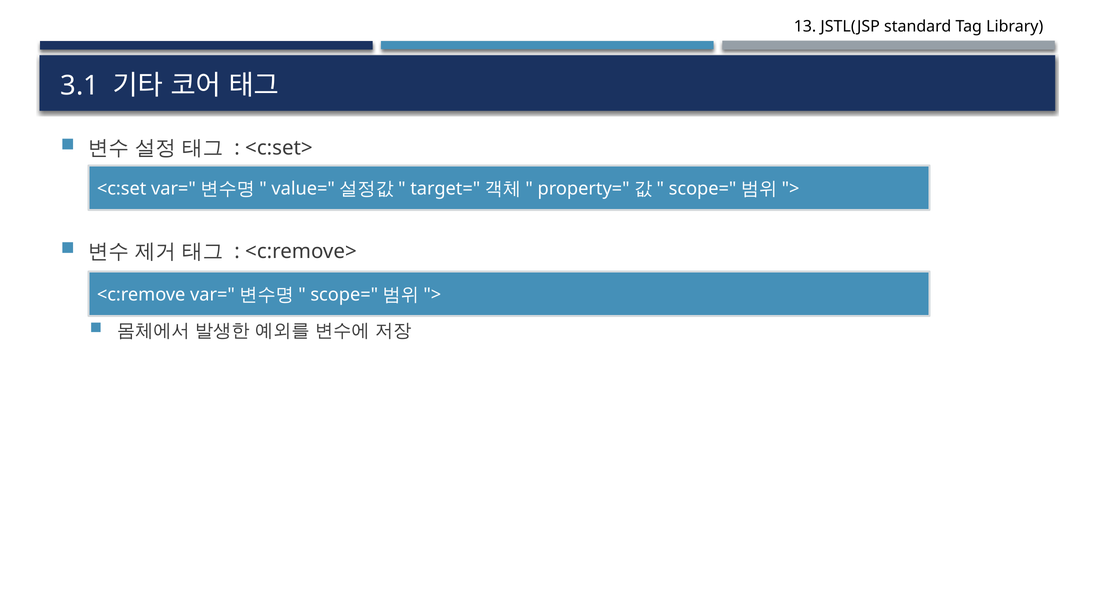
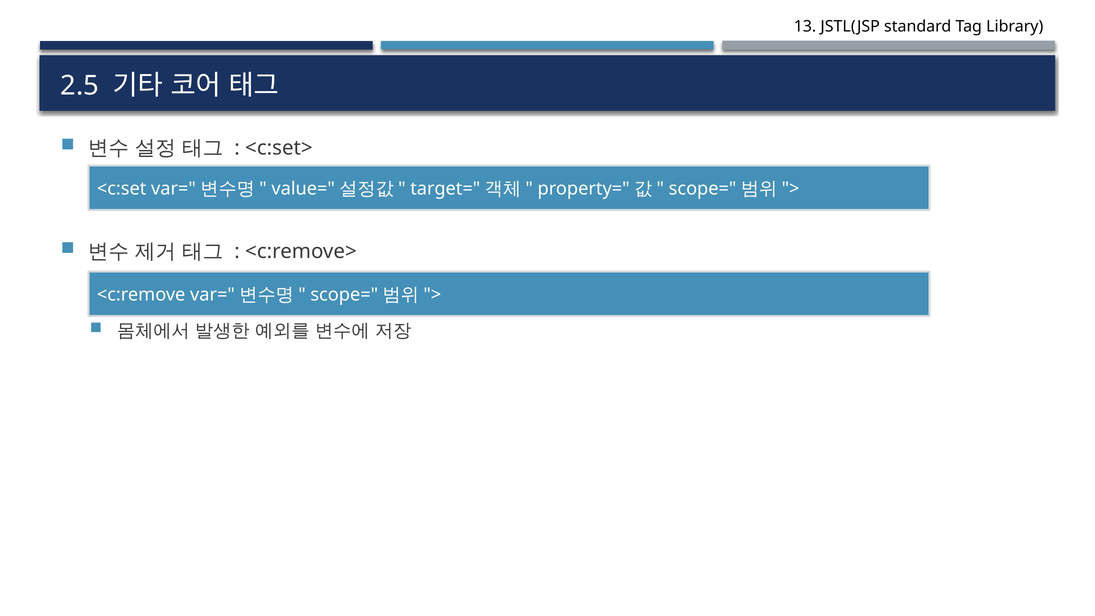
3.1: 3.1 -> 2.5
